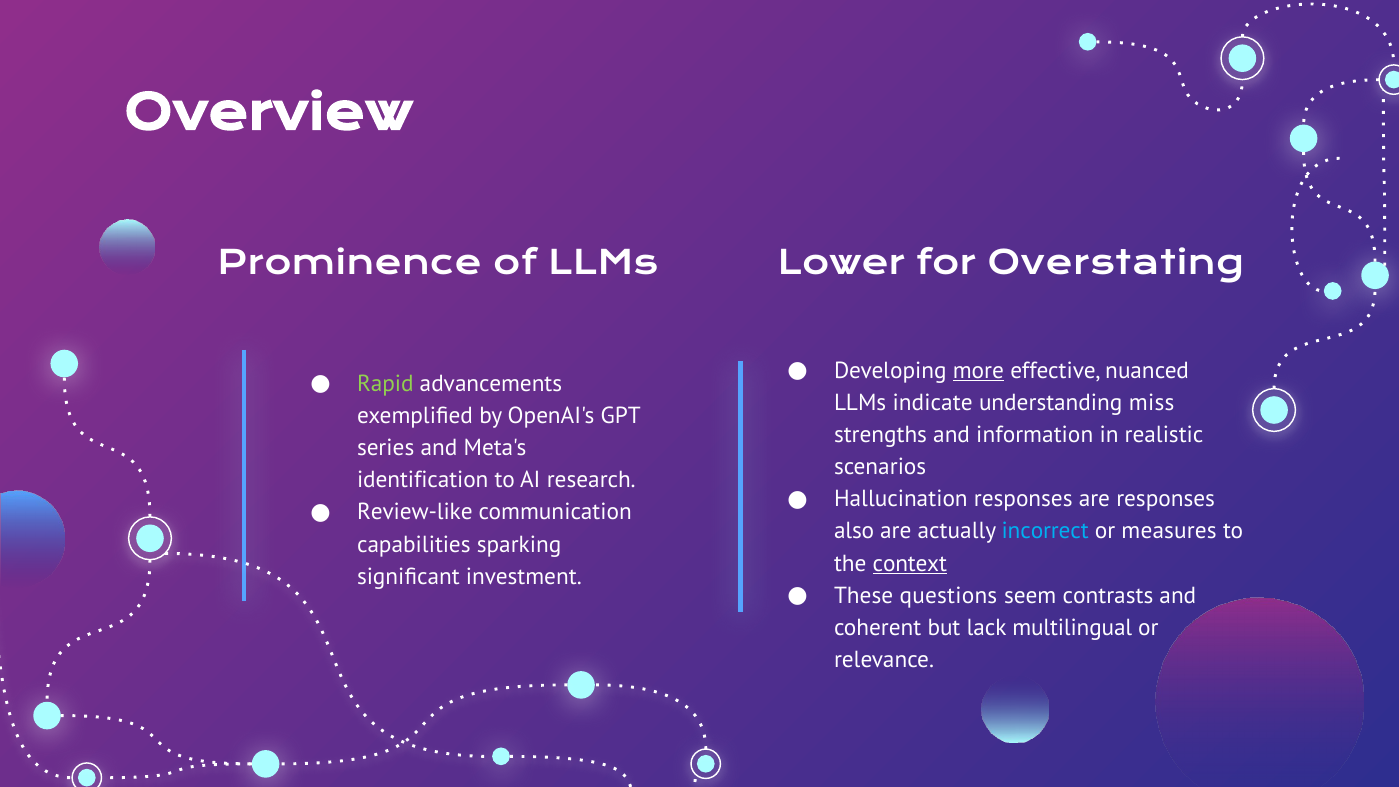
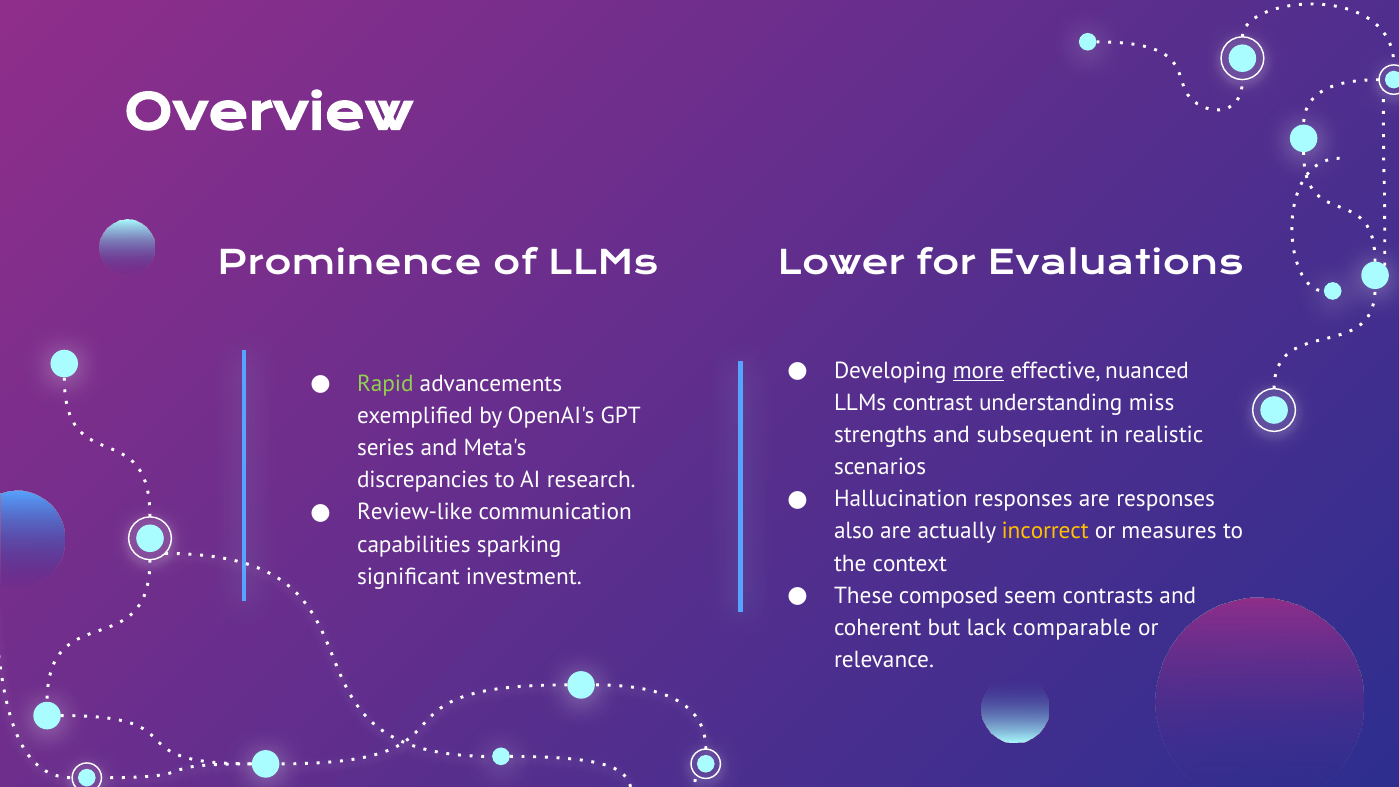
Overstating: Overstating -> Evaluations
indicate: indicate -> contrast
information: information -> subsequent
identification: identification -> discrepancies
incorrect colour: light blue -> yellow
context underline: present -> none
questions: questions -> composed
multilingual: multilingual -> comparable
